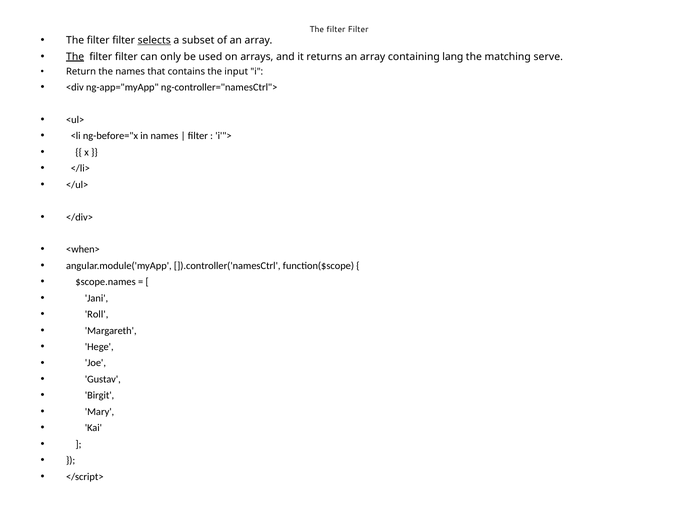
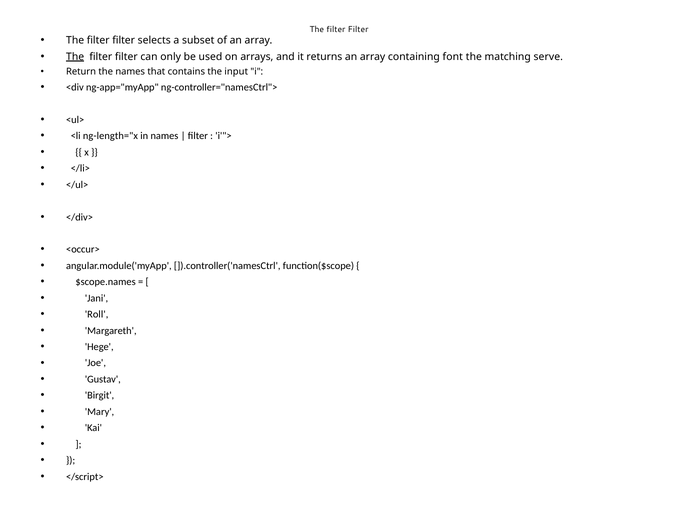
selects underline: present -> none
lang: lang -> font
ng-before="x: ng-before="x -> ng-length="x
<when>: <when> -> <occur>
